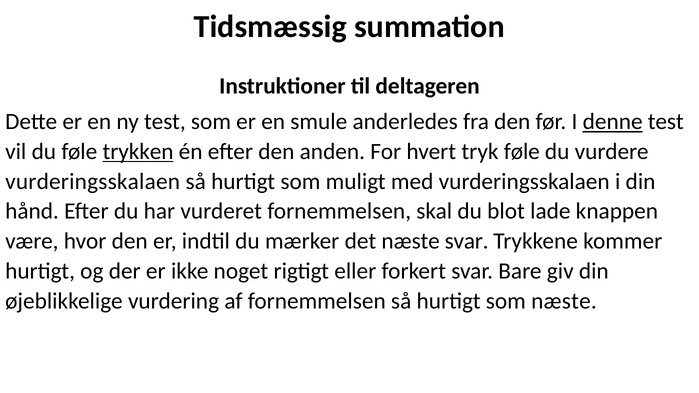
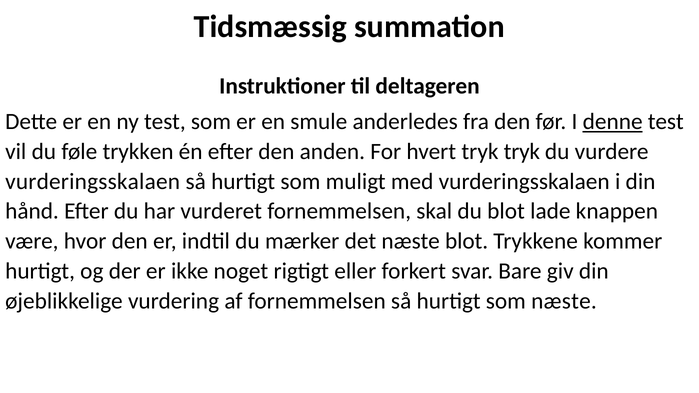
trykken underline: present -> none
tryk føle: føle -> tryk
næste svar: svar -> blot
